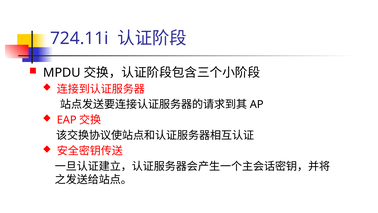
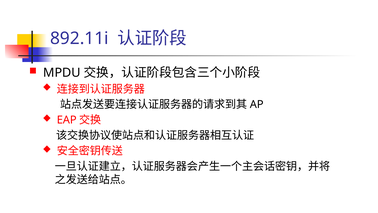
724.11i: 724.11i -> 892.11i
